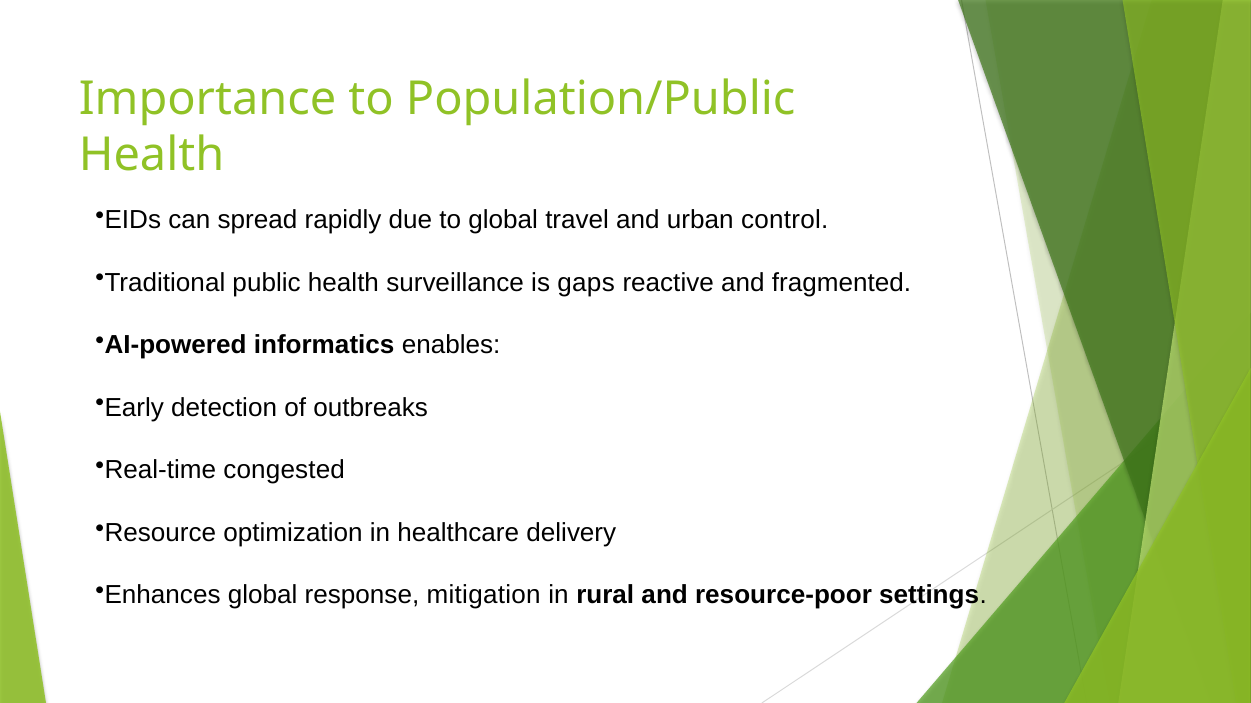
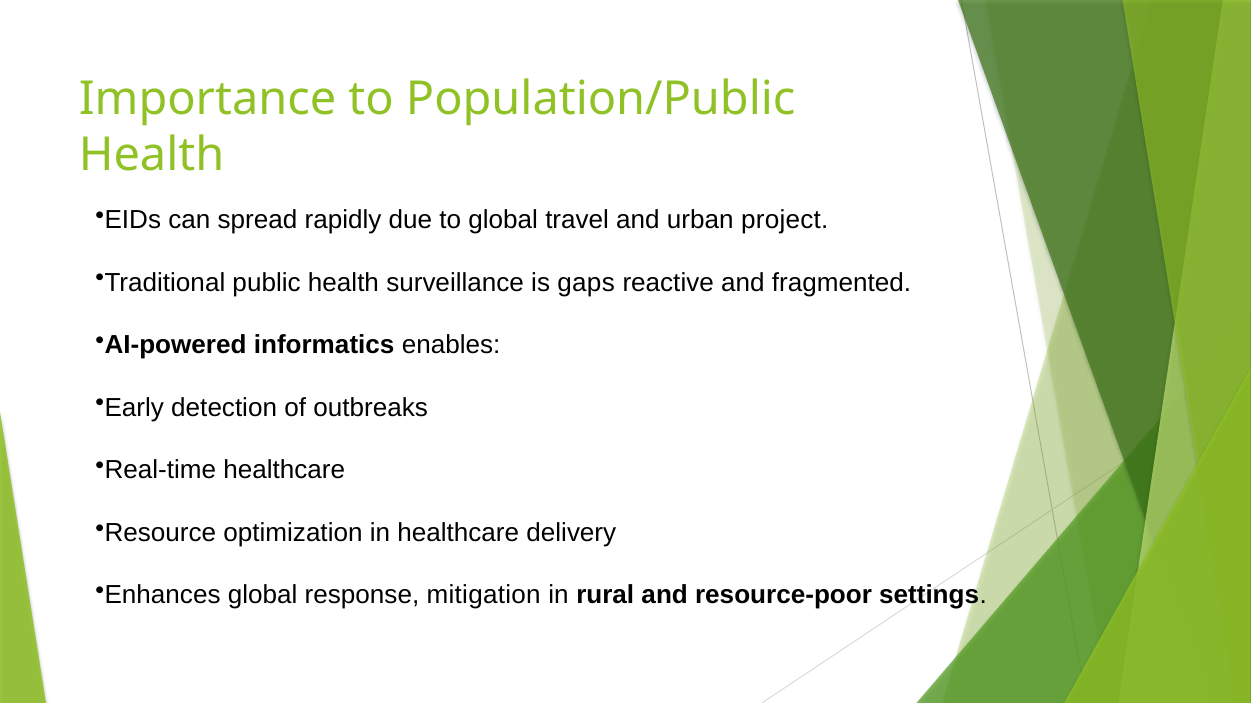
control: control -> project
Real-time congested: congested -> healthcare
